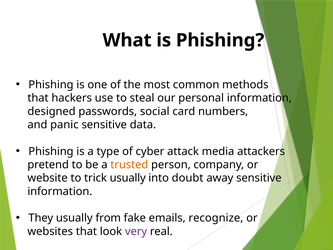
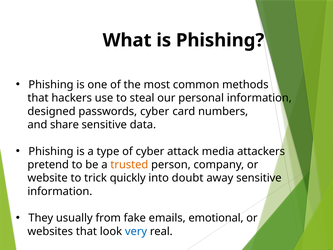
passwords social: social -> cyber
panic: panic -> share
trick usually: usually -> quickly
recognize: recognize -> emotional
very colour: purple -> blue
